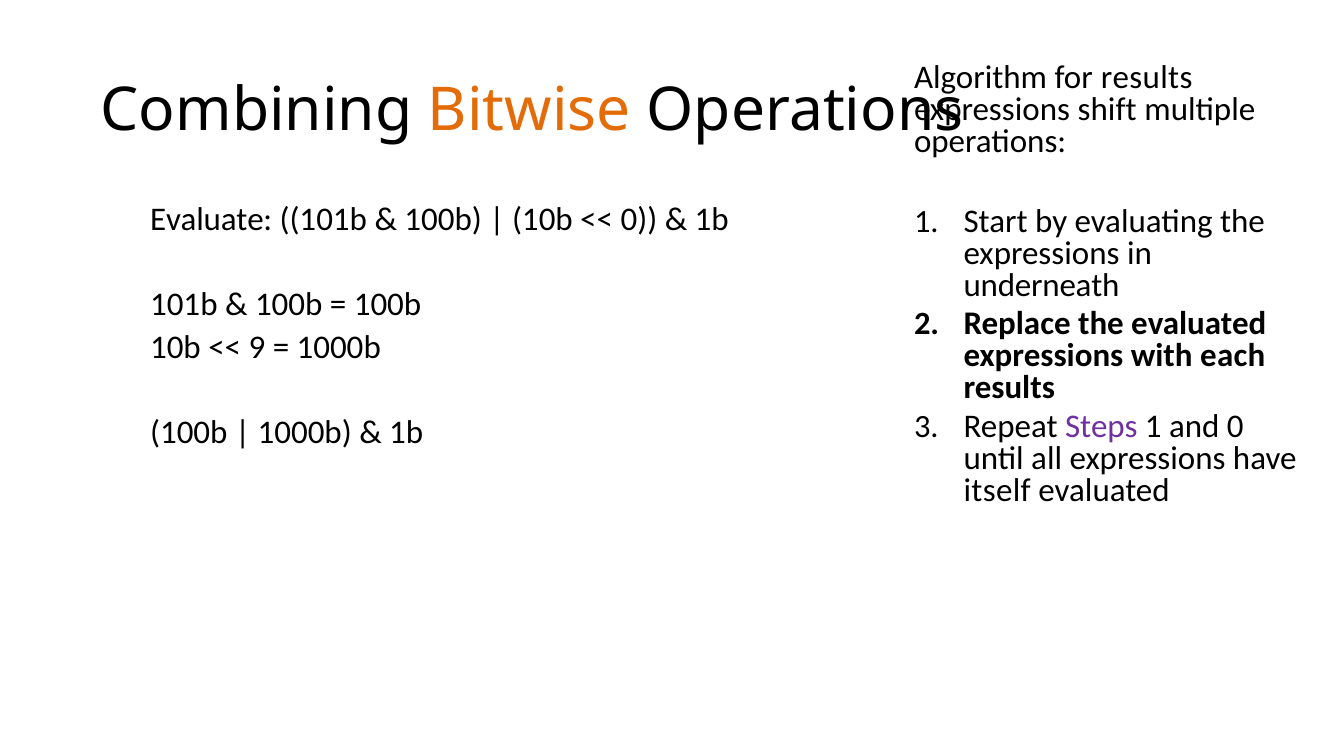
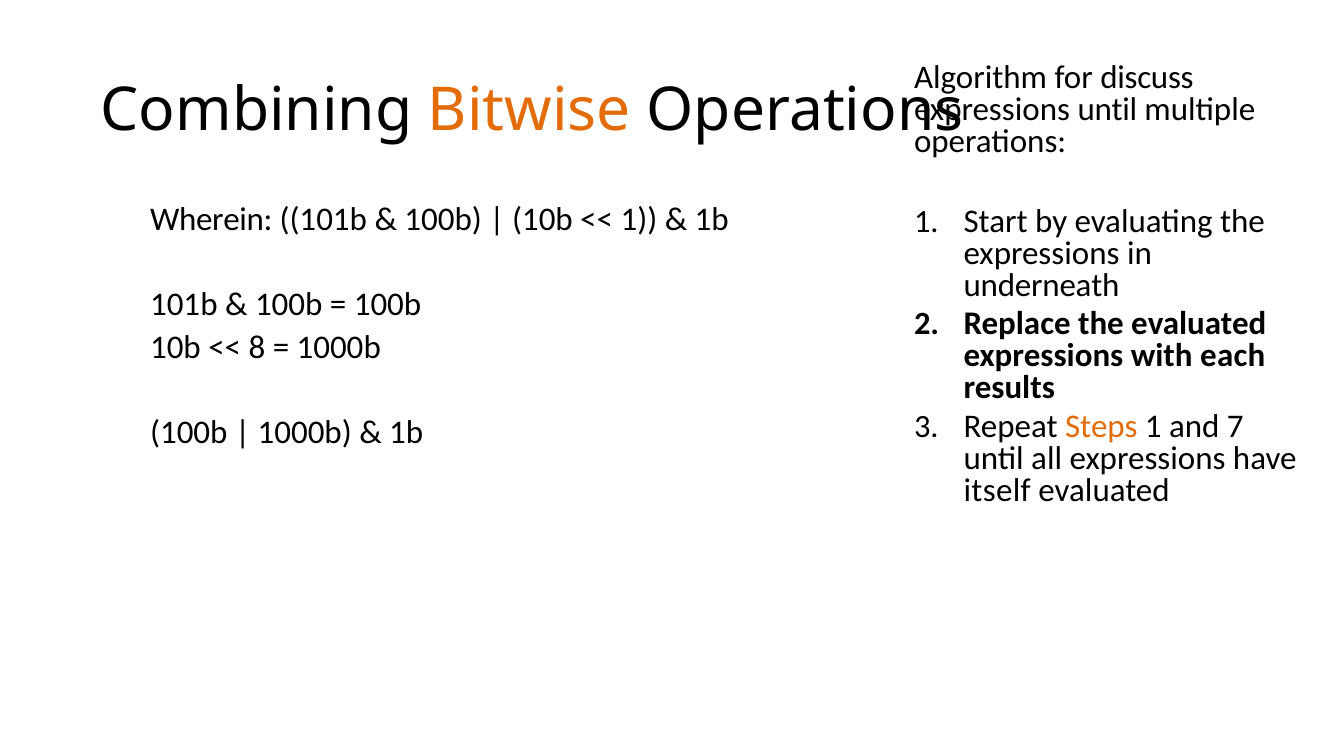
for results: results -> discuss
expressions shift: shift -> until
Evaluate: Evaluate -> Wherein
0 at (639, 220): 0 -> 1
9: 9 -> 8
Steps colour: purple -> orange
and 0: 0 -> 7
